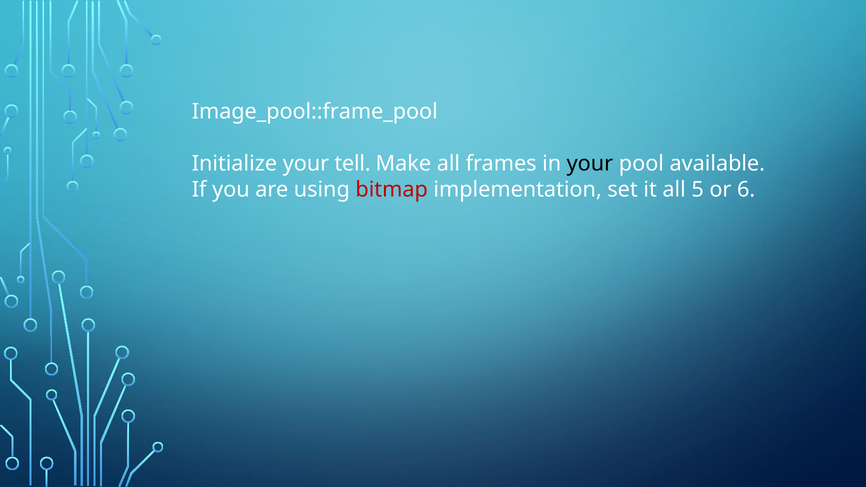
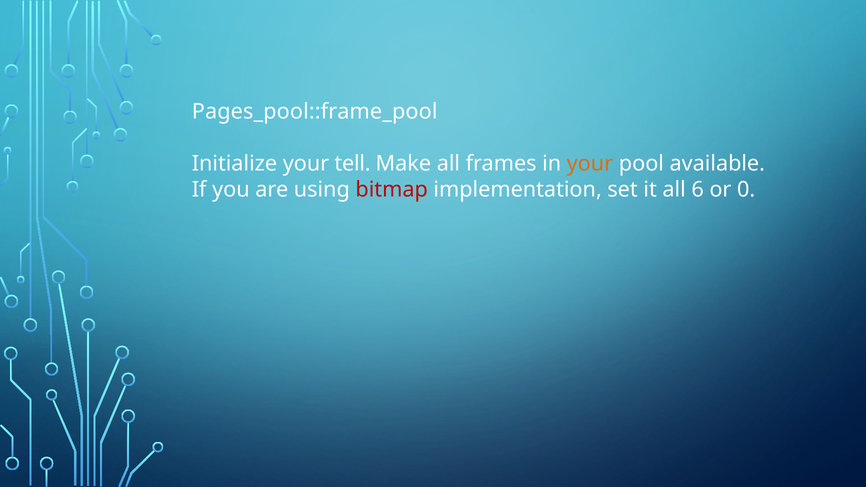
Image_pool::frame_pool: Image_pool::frame_pool -> Pages_pool::frame_pool
your at (590, 164) colour: black -> orange
5: 5 -> 6
6: 6 -> 0
